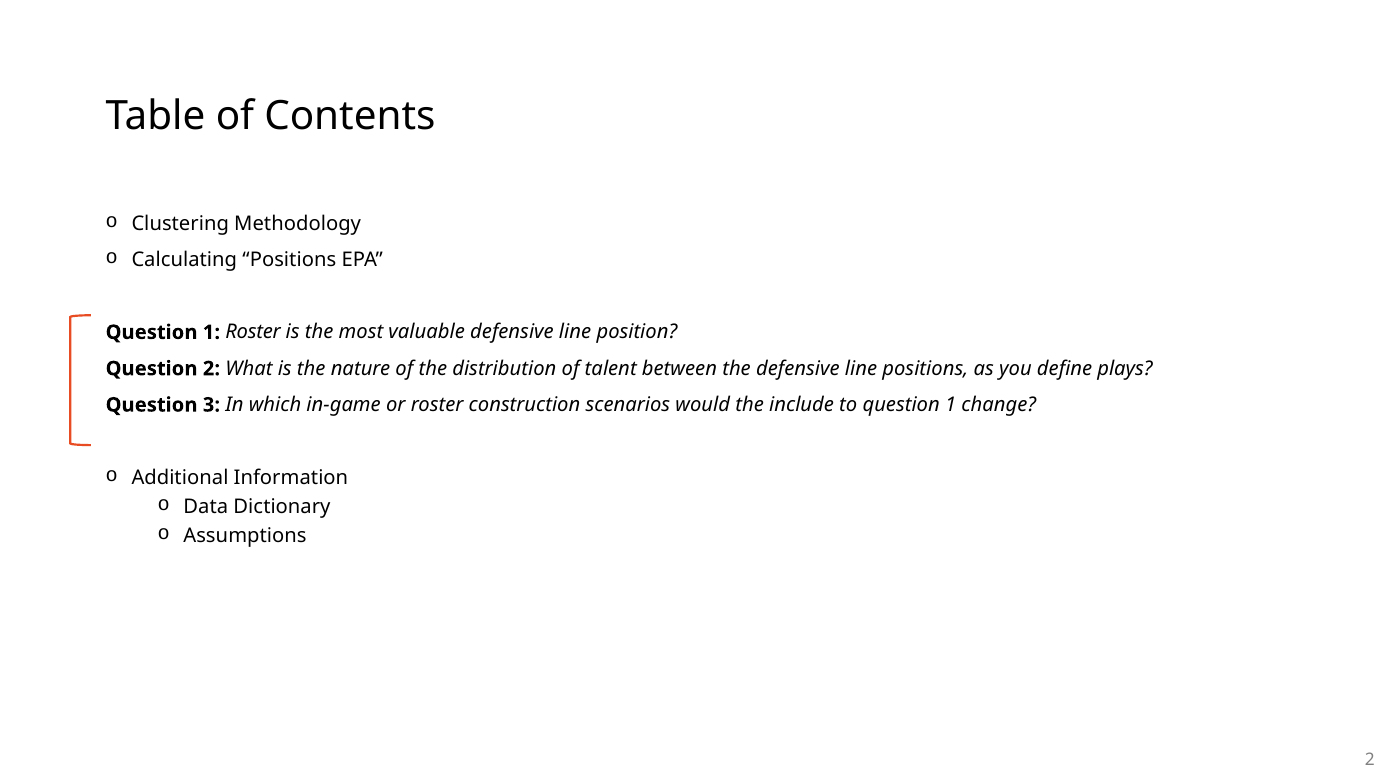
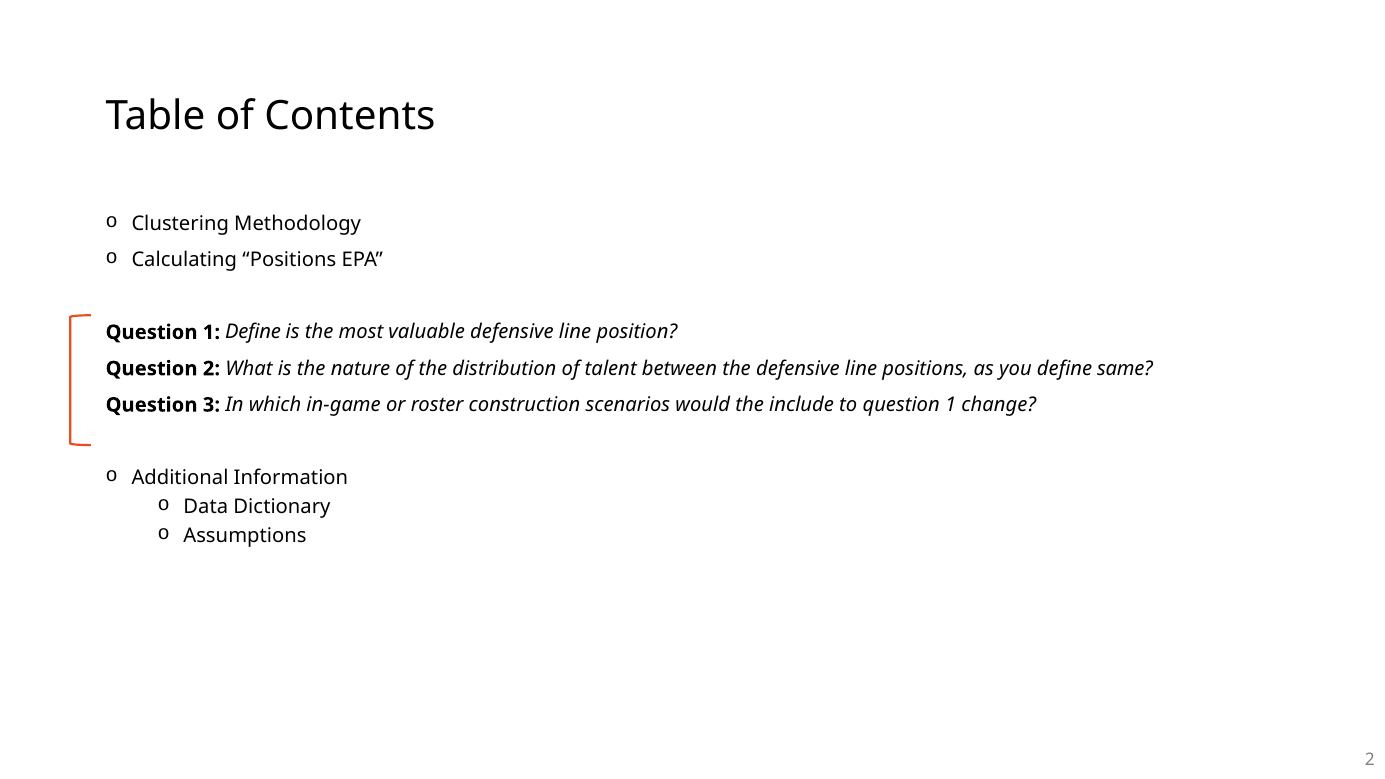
1 Roster: Roster -> Define
plays: plays -> same
